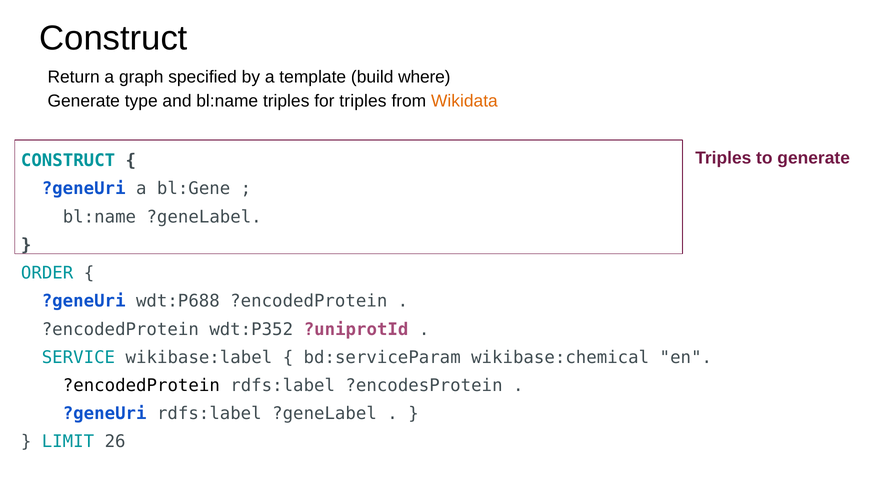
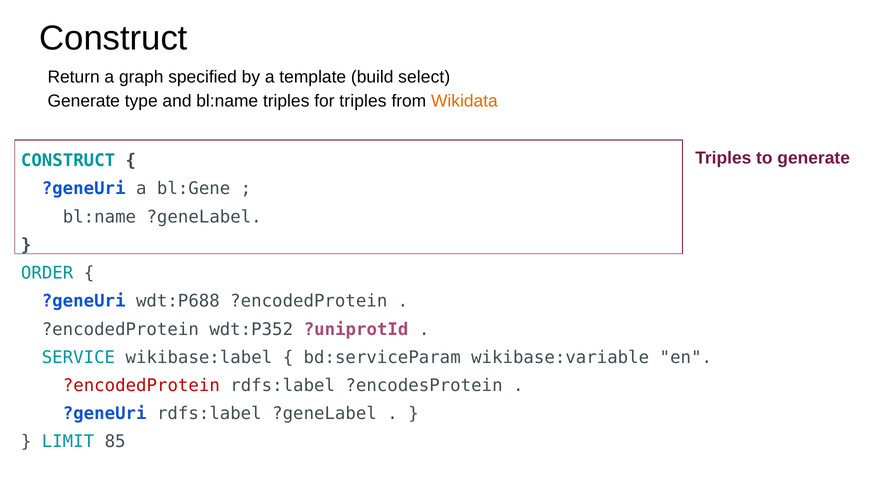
where: where -> select
wikibase:chemical: wikibase:chemical -> wikibase:variable
?encodedProtein at (141, 386) colour: black -> red
26: 26 -> 85
